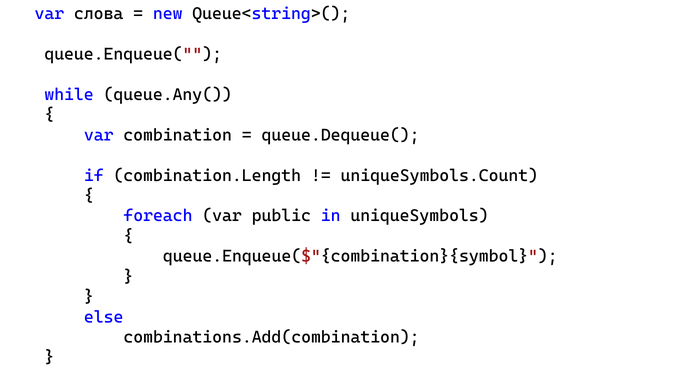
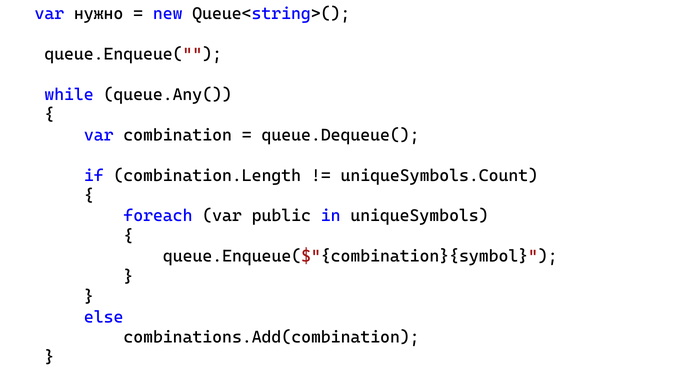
слова: слова -> нужно
